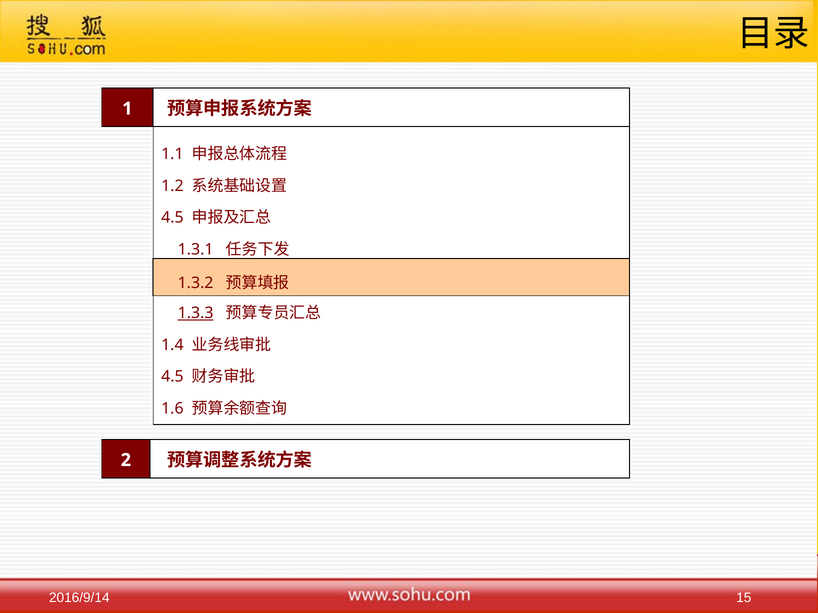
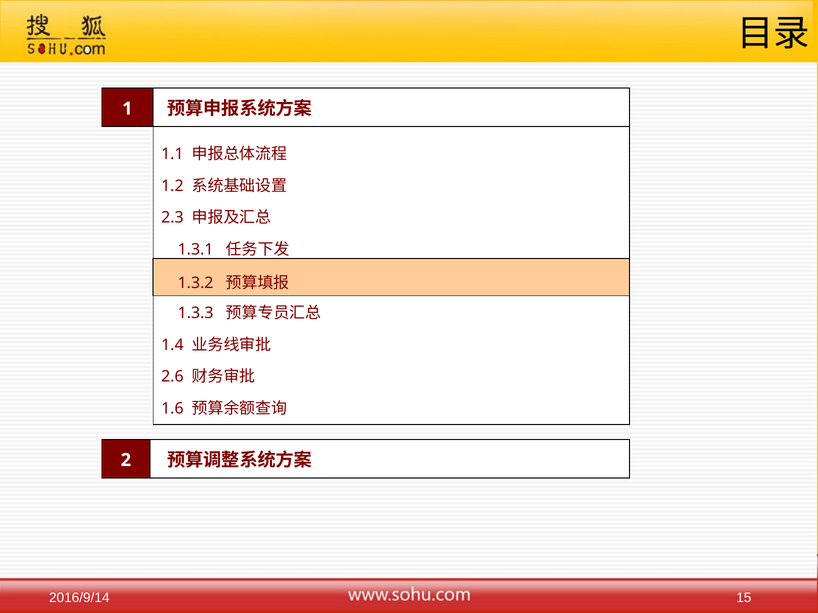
4.5 at (172, 218): 4.5 -> 2.3
1.3.3 underline: present -> none
4.5 at (172, 377): 4.5 -> 2.6
